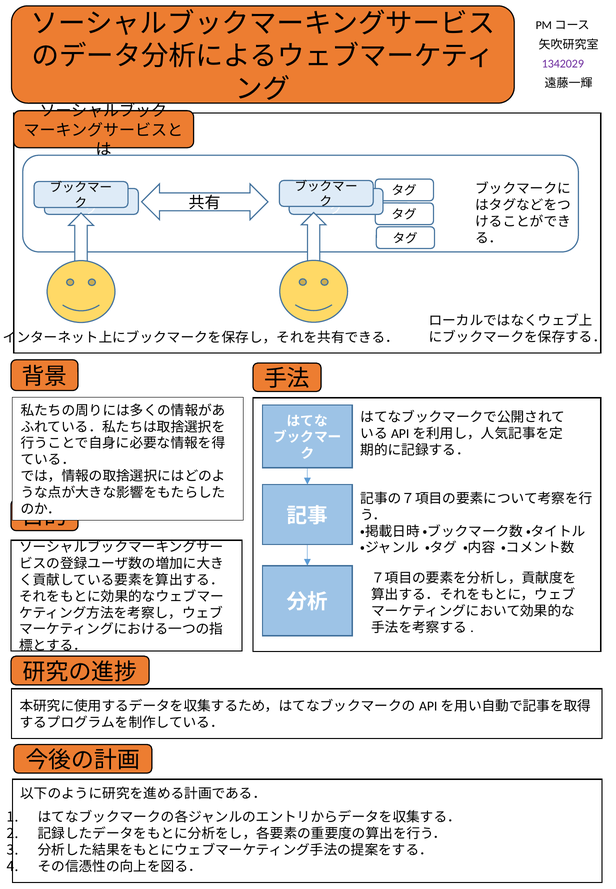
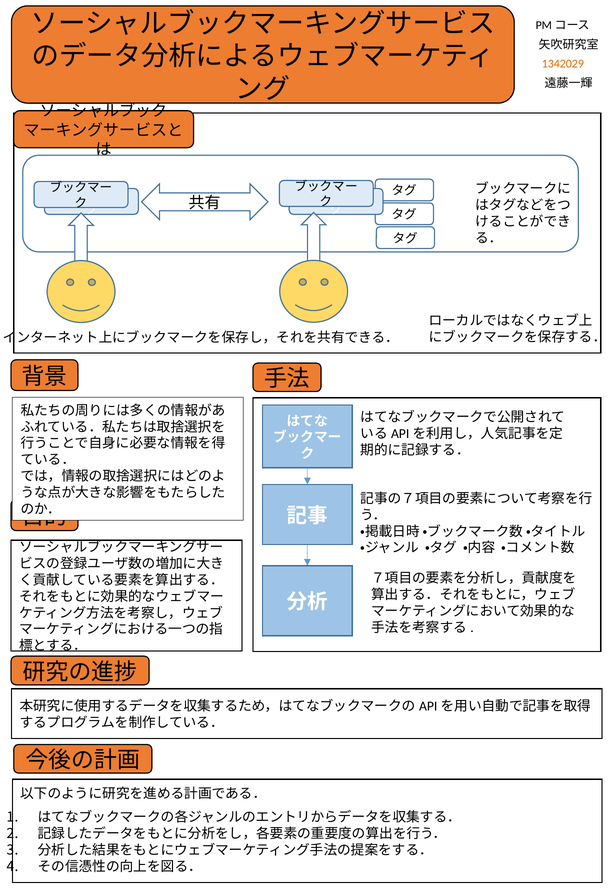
1342029 colour: purple -> orange
